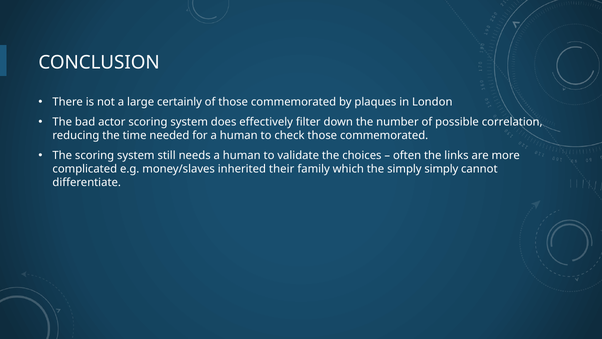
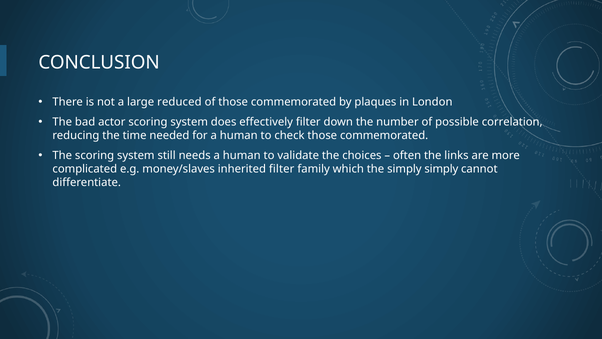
certainly: certainly -> reduced
inherited their: their -> filter
